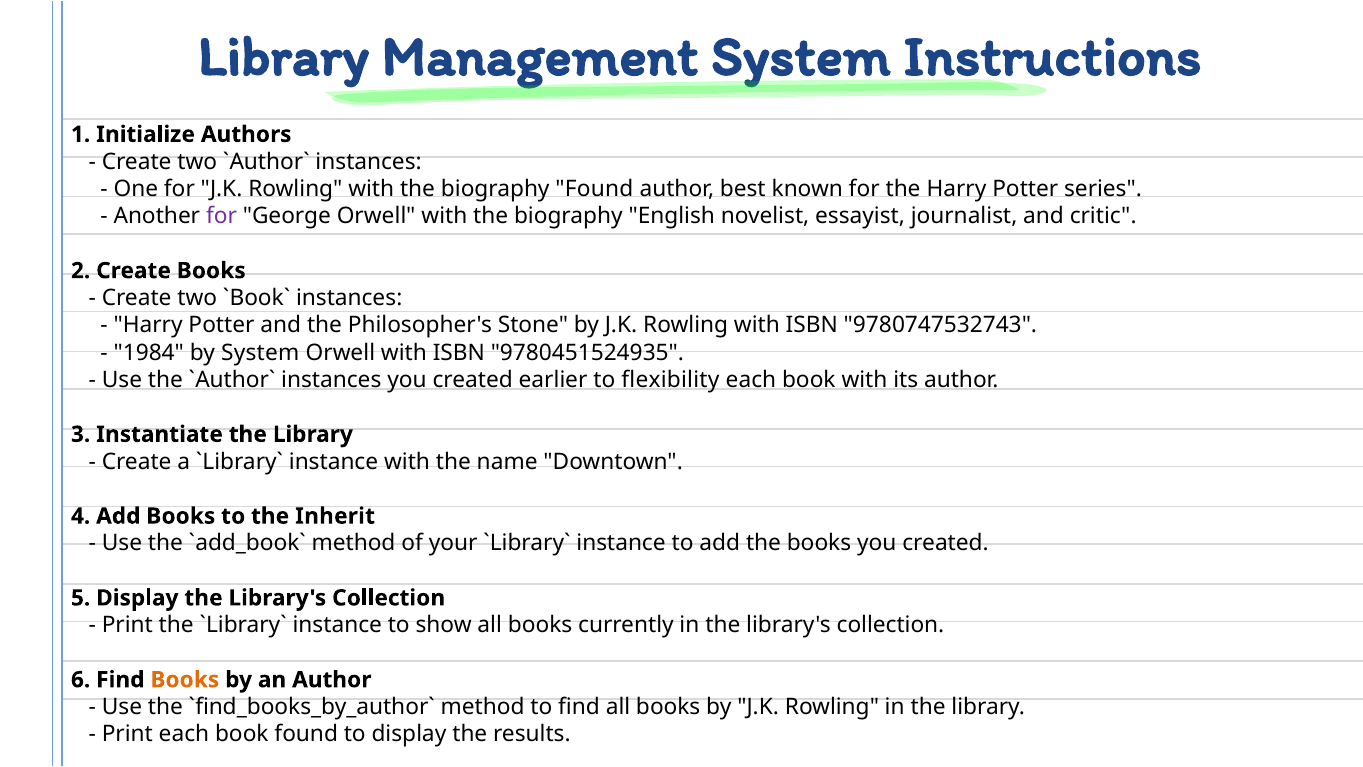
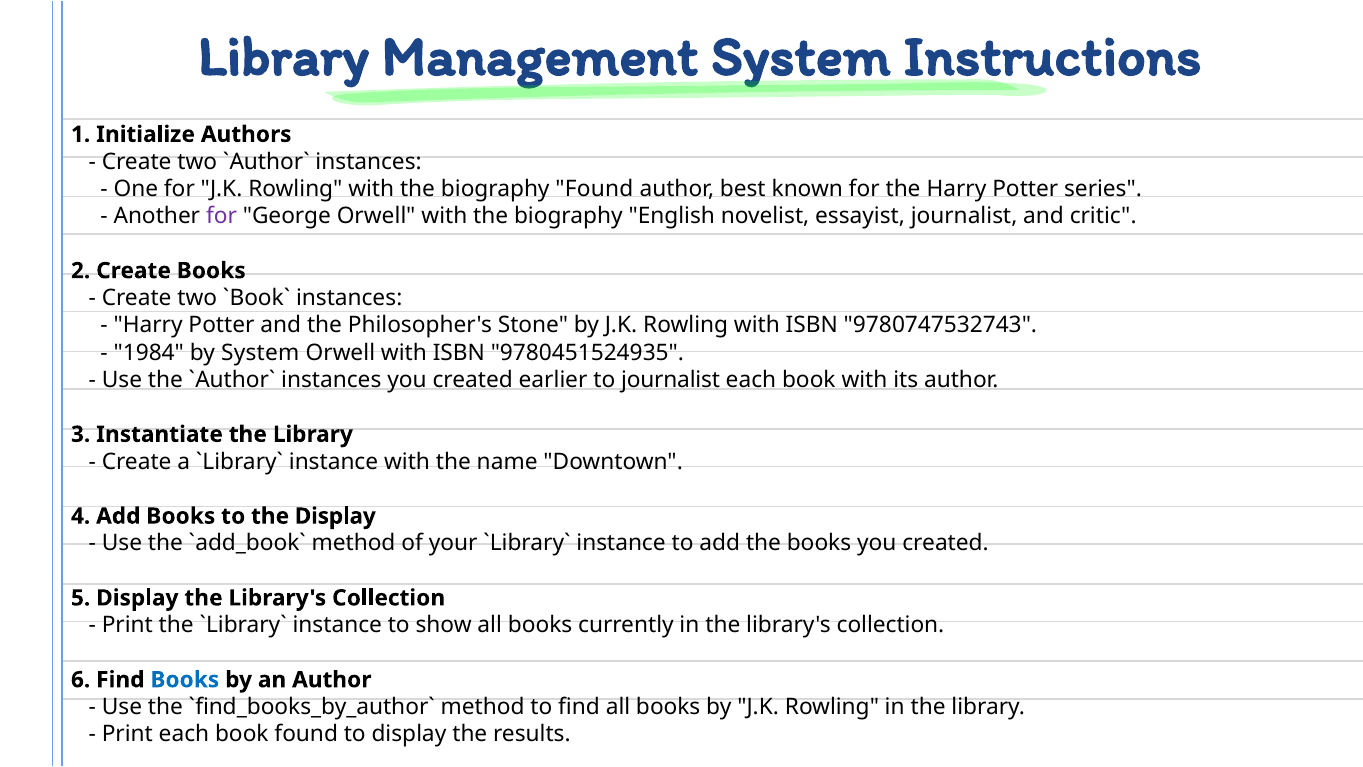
to flexibility: flexibility -> journalist
the Inherit: Inherit -> Display
Books at (185, 680) colour: orange -> blue
